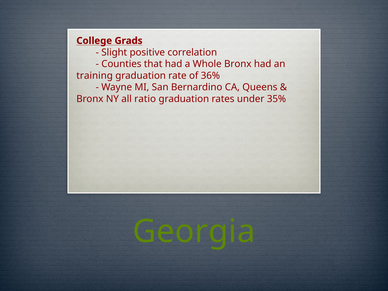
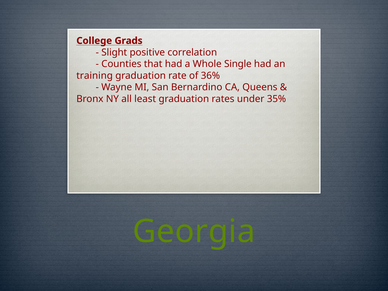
Whole Bronx: Bronx -> Single
ratio: ratio -> least
